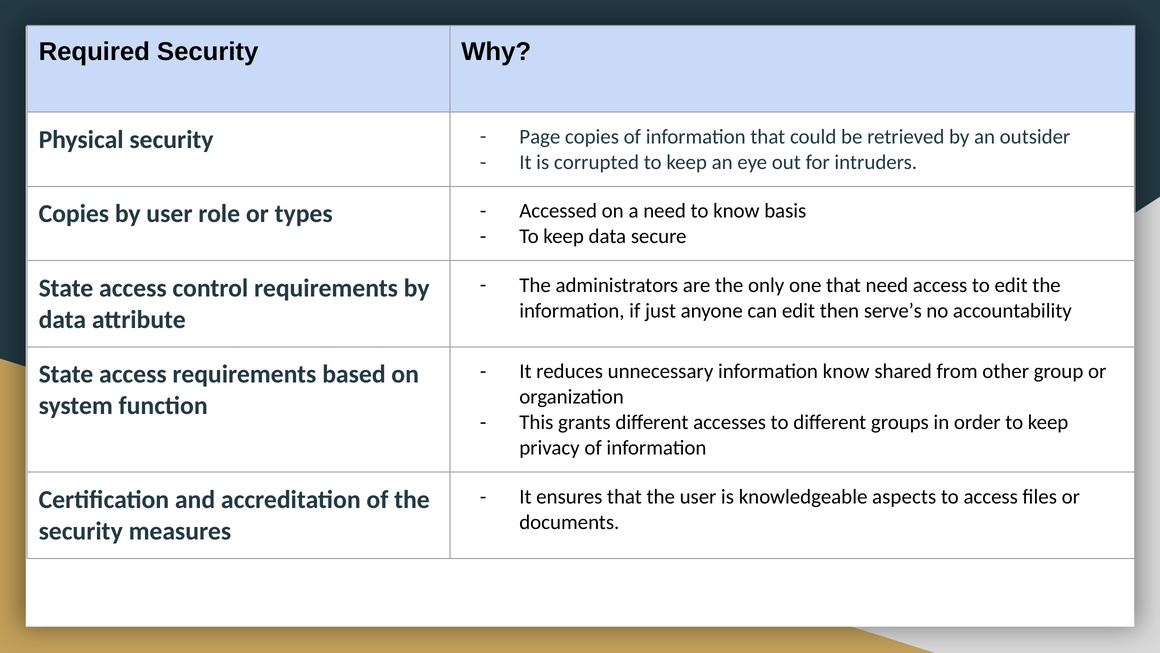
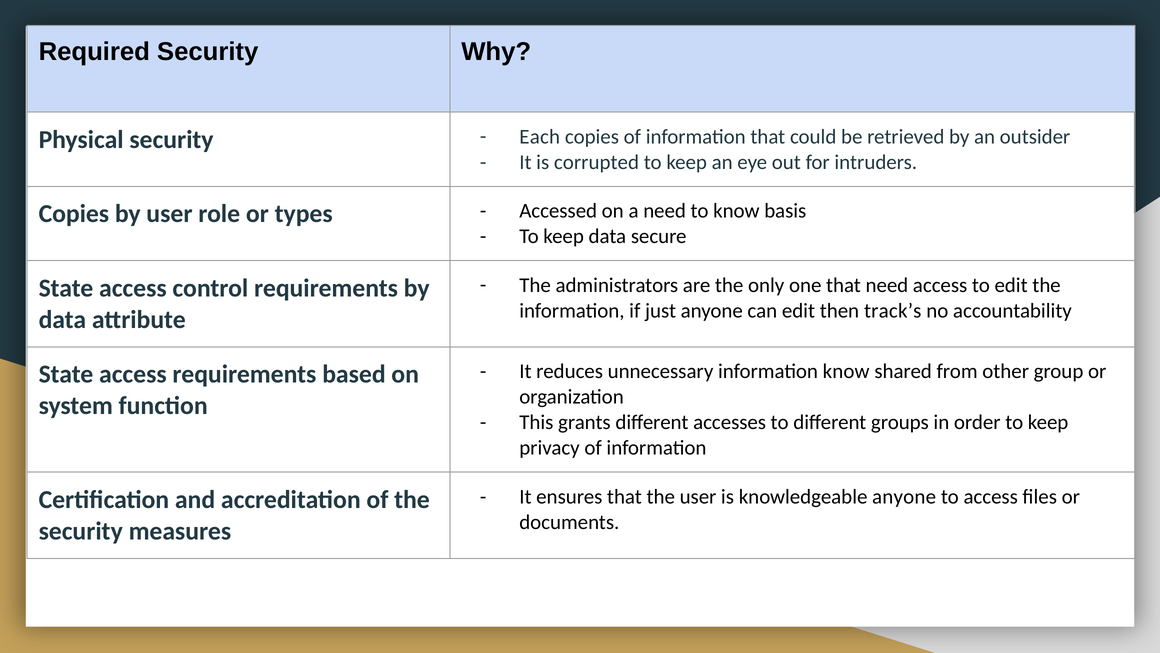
Page: Page -> Each
serve’s: serve’s -> track’s
knowledgeable aspects: aspects -> anyone
